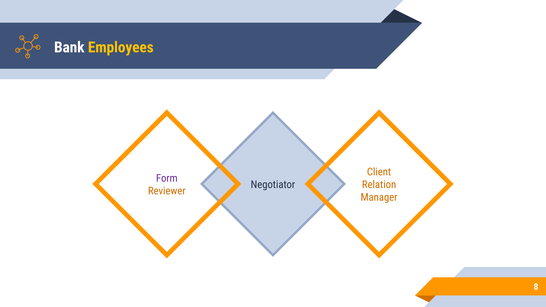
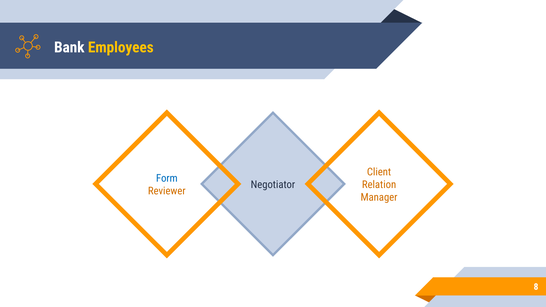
Form colour: purple -> blue
